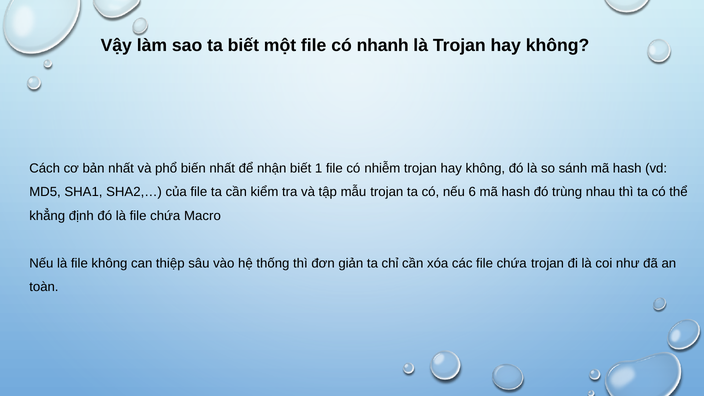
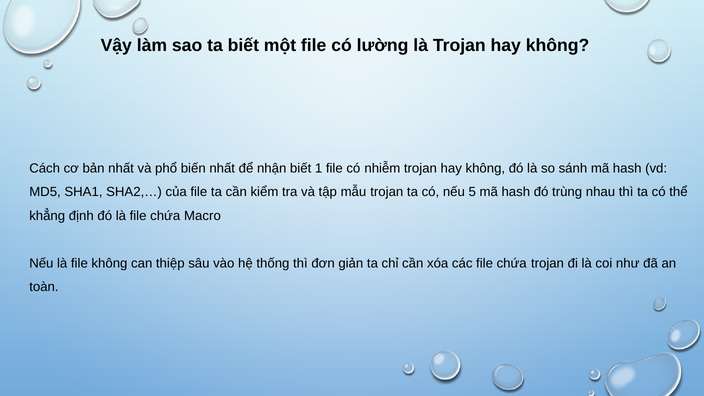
nhanh: nhanh -> lường
6: 6 -> 5
